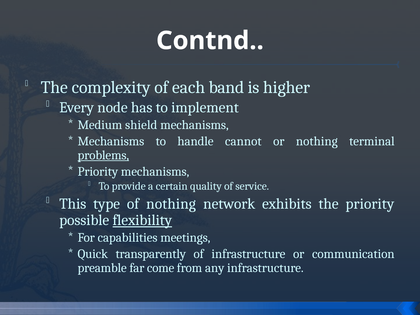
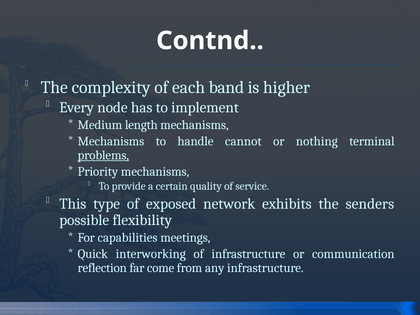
shield: shield -> length
of nothing: nothing -> exposed
the priority: priority -> senders
flexibility underline: present -> none
transparently: transparently -> interworking
preamble: preamble -> reflection
